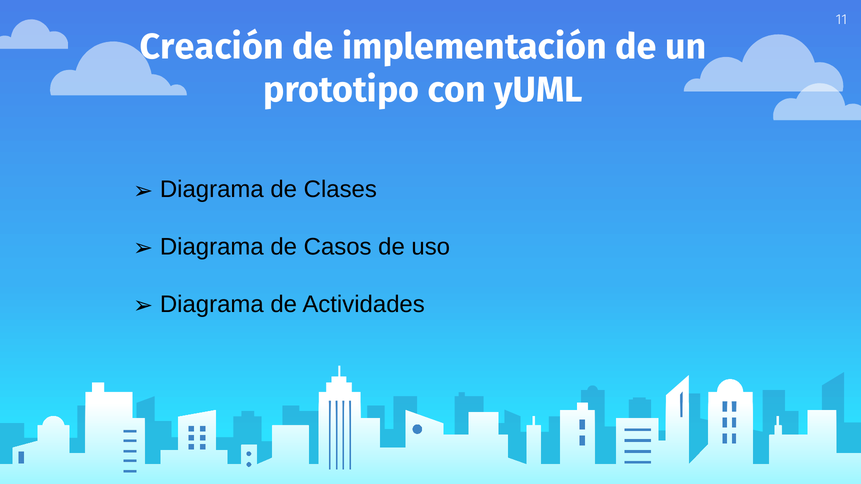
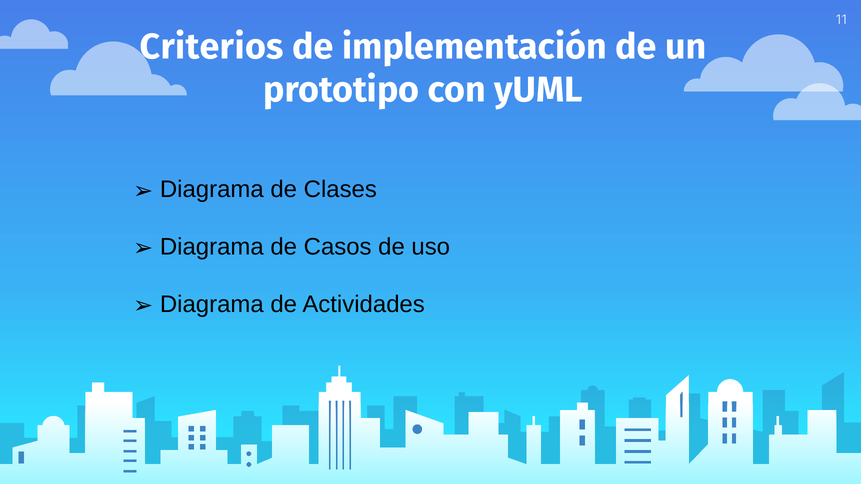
Creación: Creación -> Criterios
